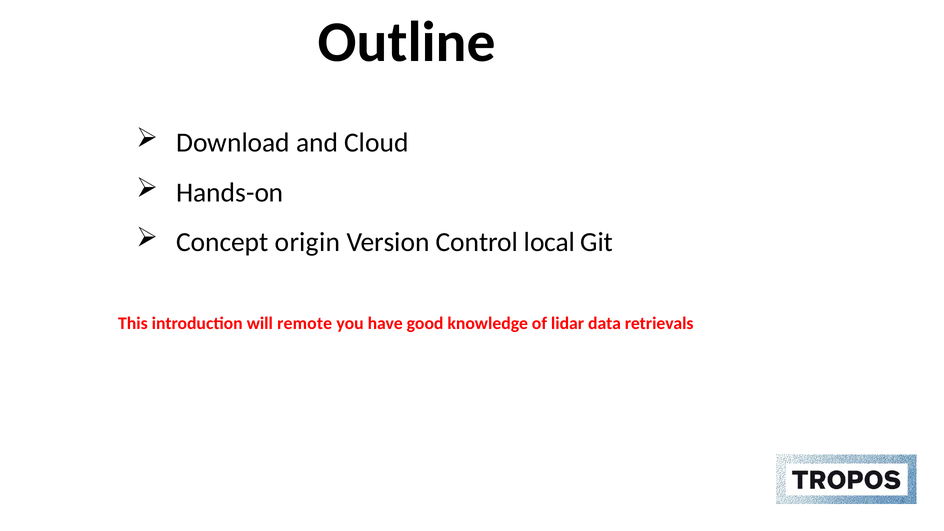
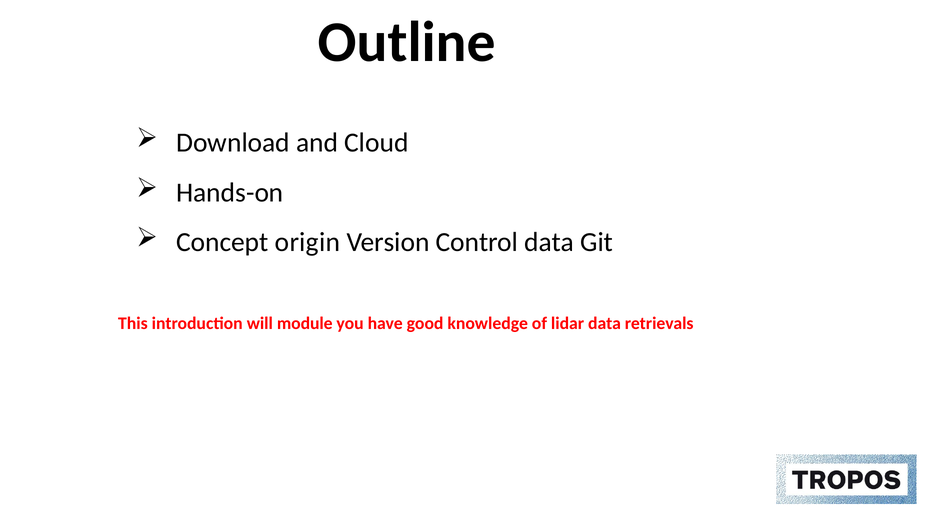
Control local: local -> data
remote: remote -> module
